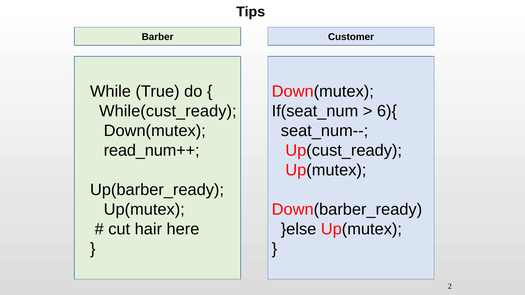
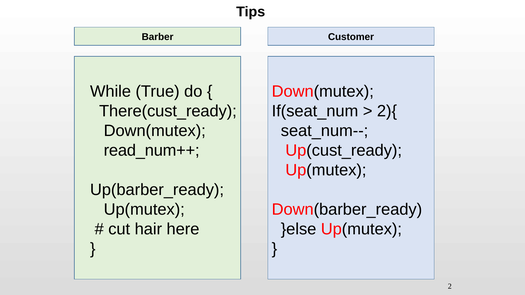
While(cust_ready: While(cust_ready -> There(cust_ready
6){: 6){ -> 2){
